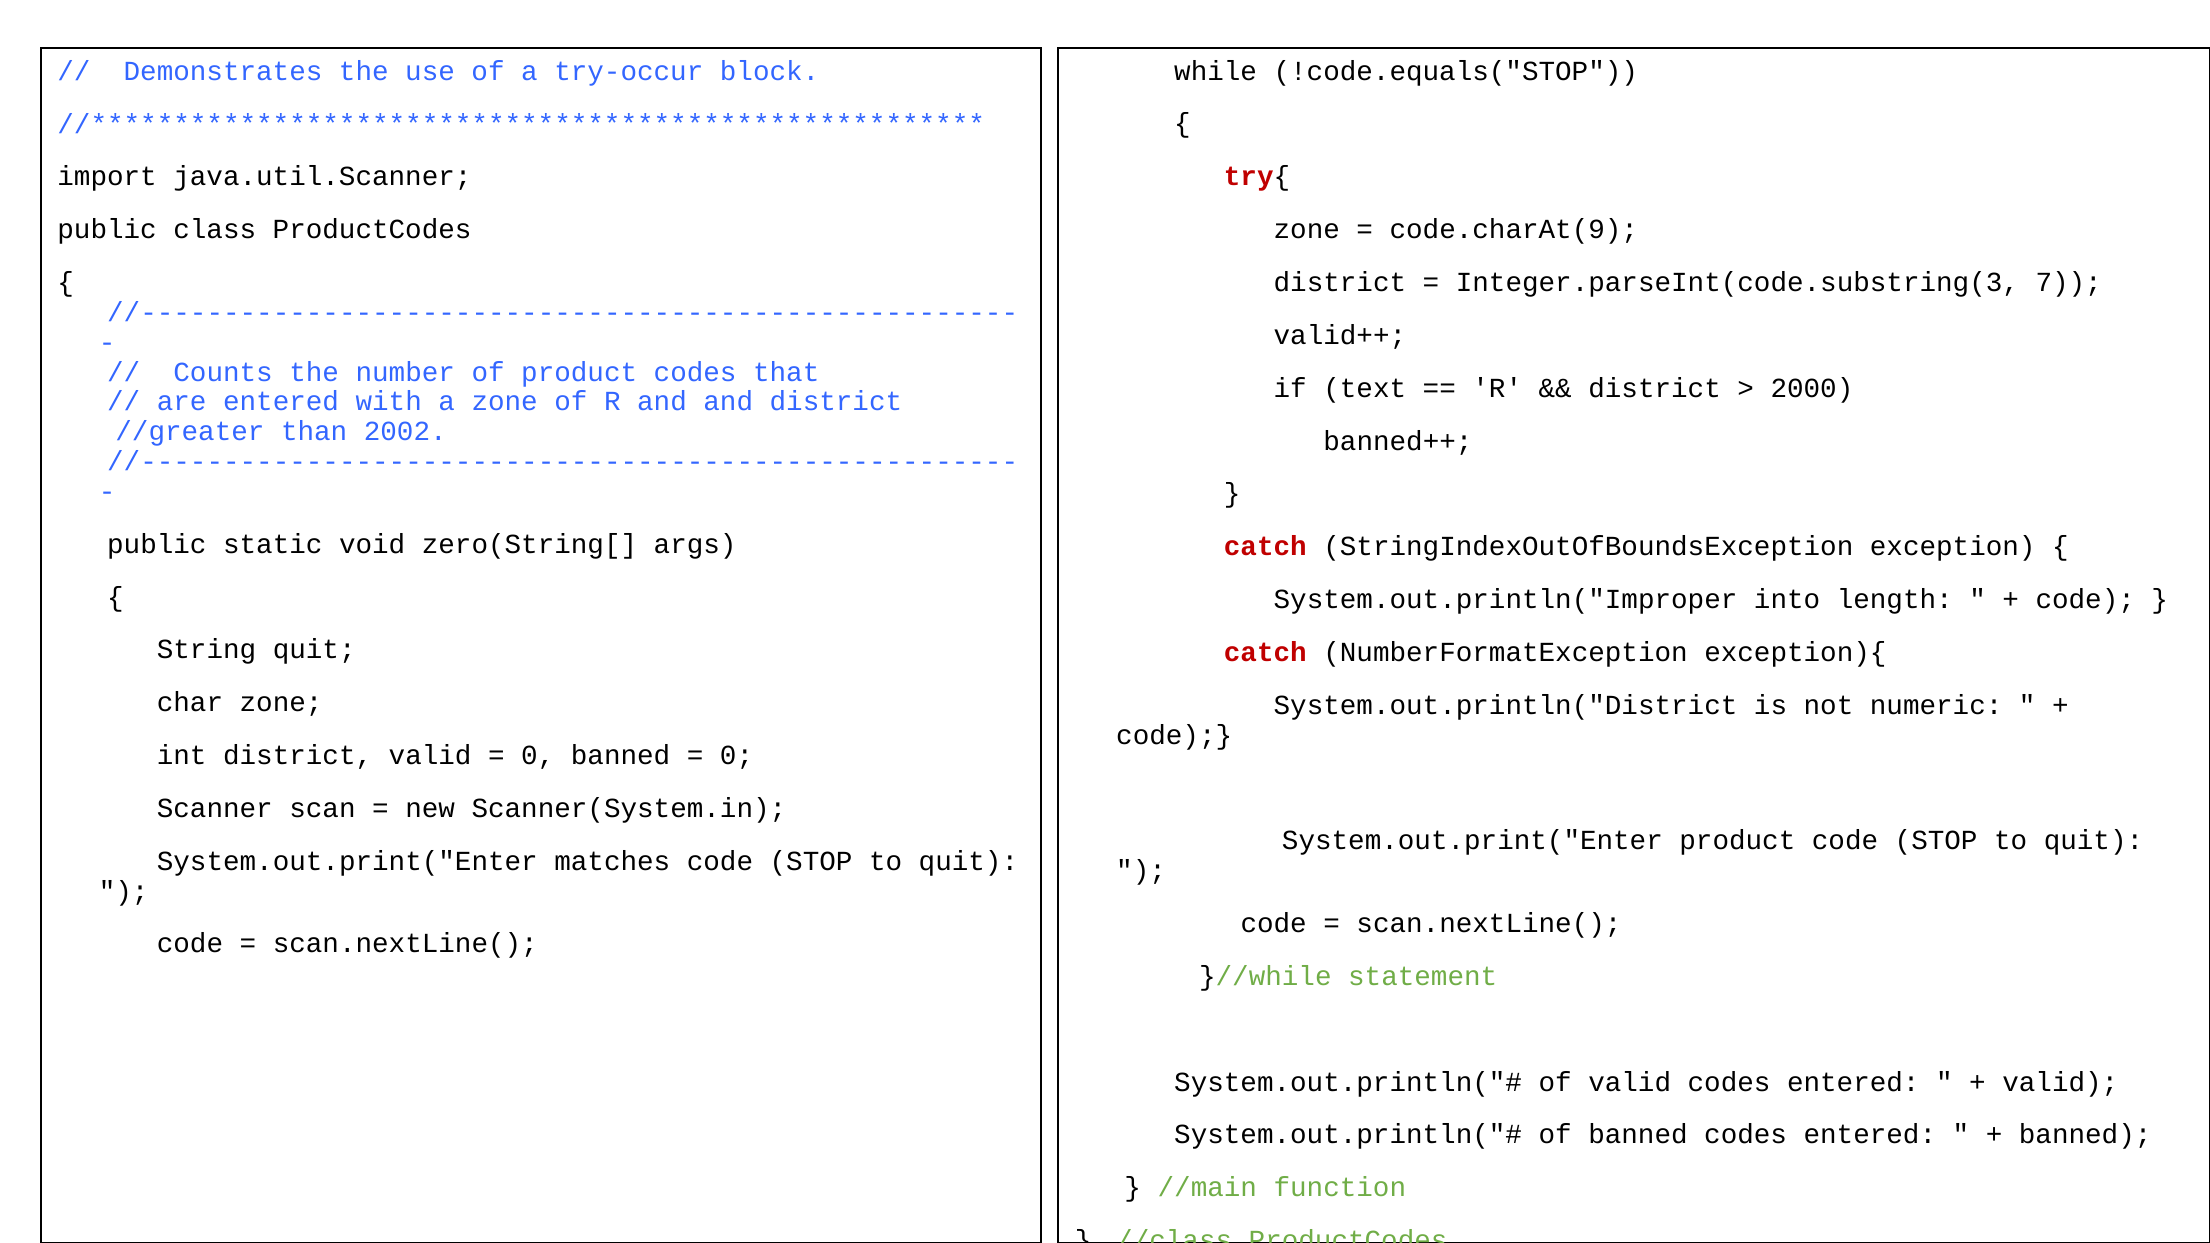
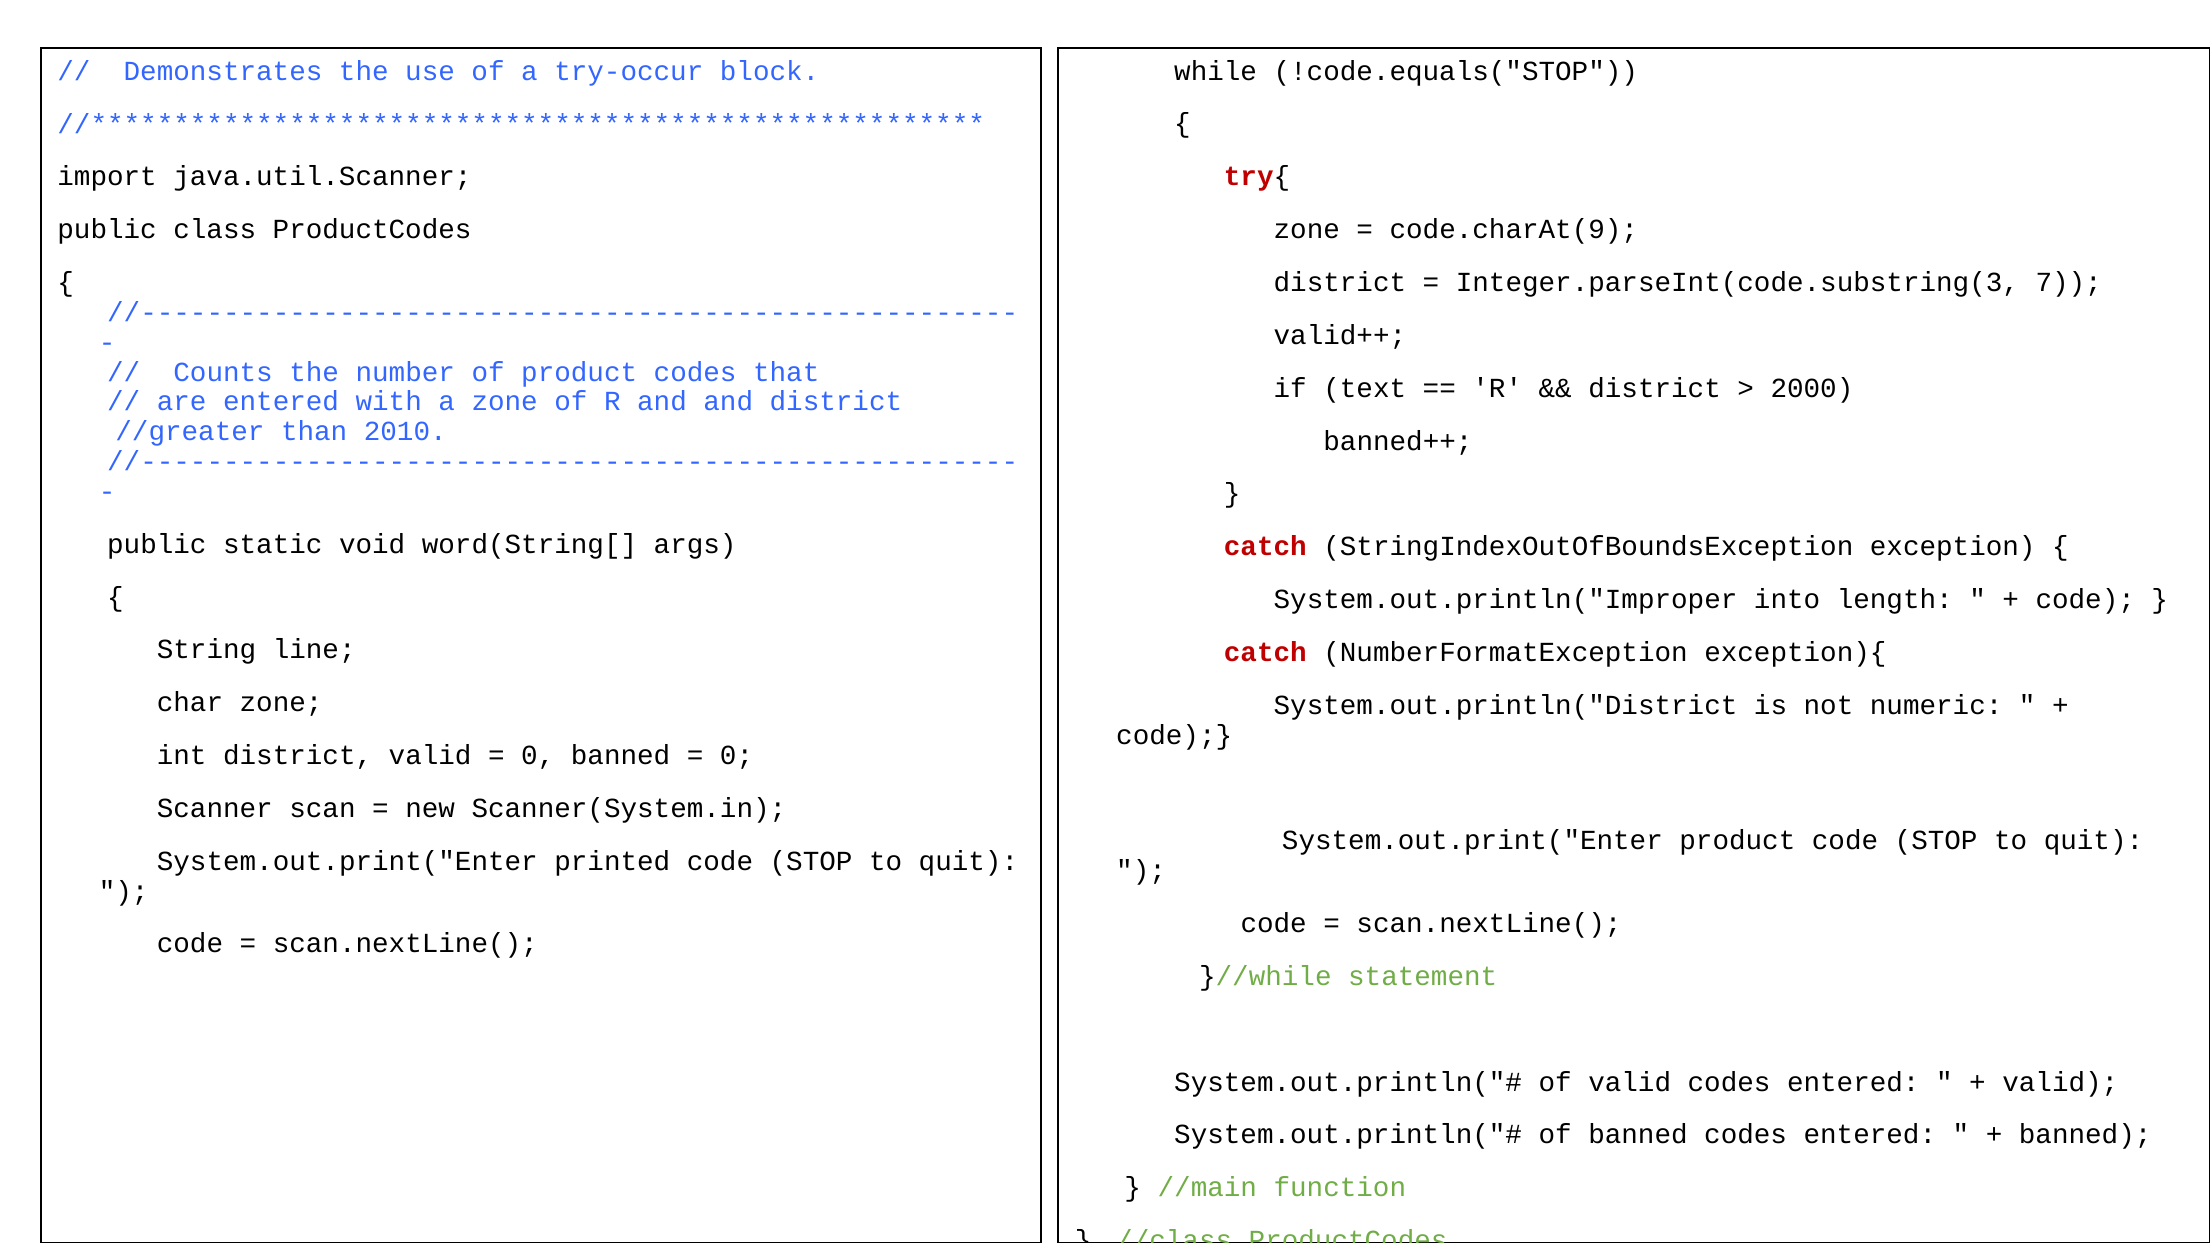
2002: 2002 -> 2010
zero(String[: zero(String[ -> word(String[
String quit: quit -> line
matches: matches -> printed
